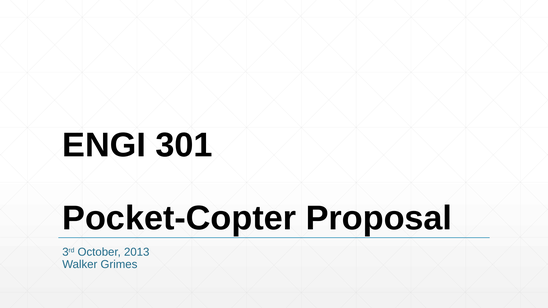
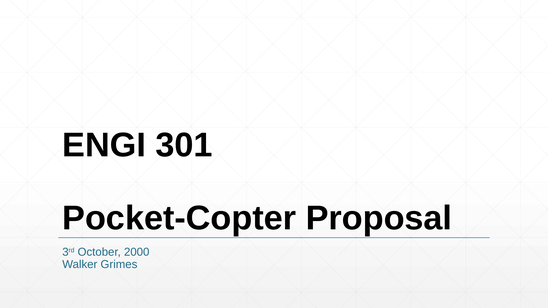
2013: 2013 -> 2000
